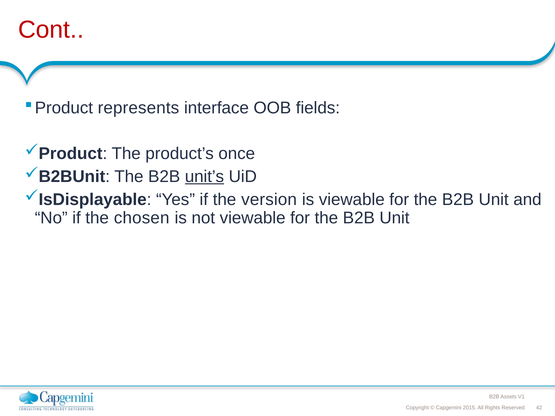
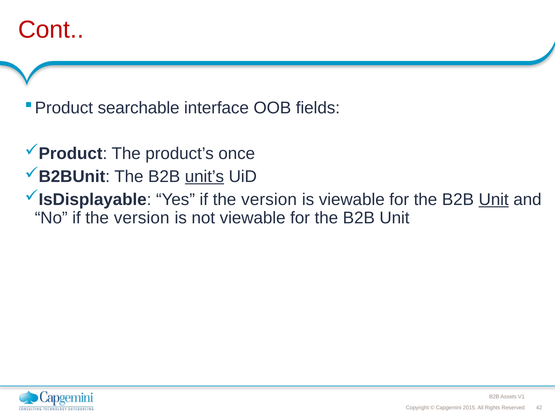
represents: represents -> searchable
Unit at (494, 200) underline: none -> present
No if the chosen: chosen -> version
